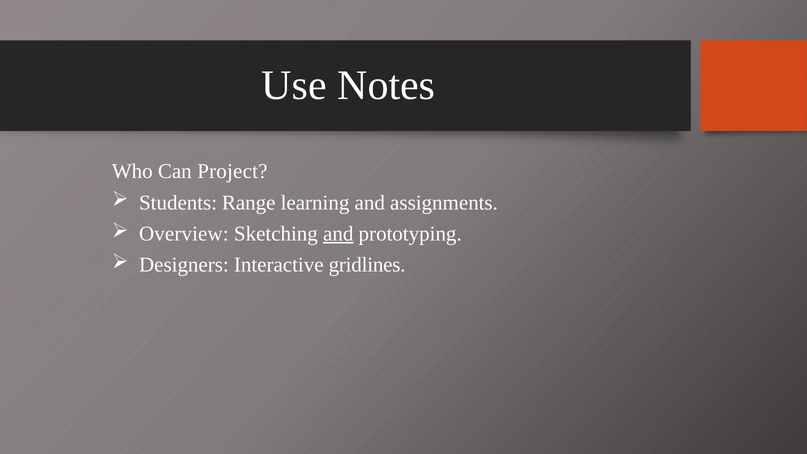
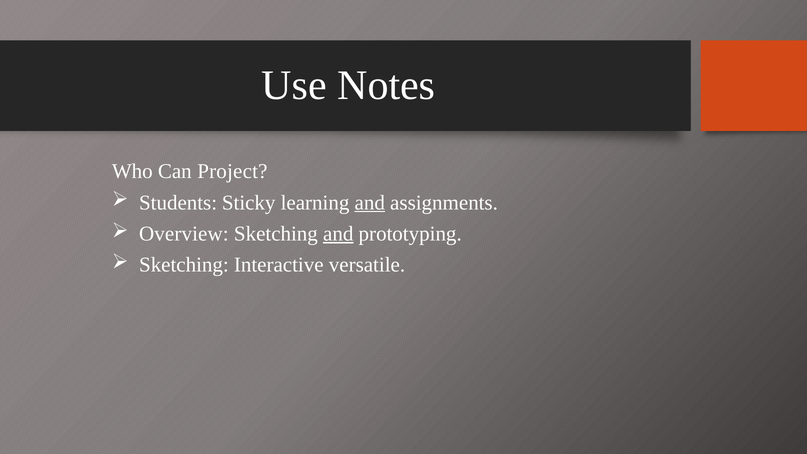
Range: Range -> Sticky
and at (370, 203) underline: none -> present
Designers at (184, 265): Designers -> Sketching
gridlines: gridlines -> versatile
